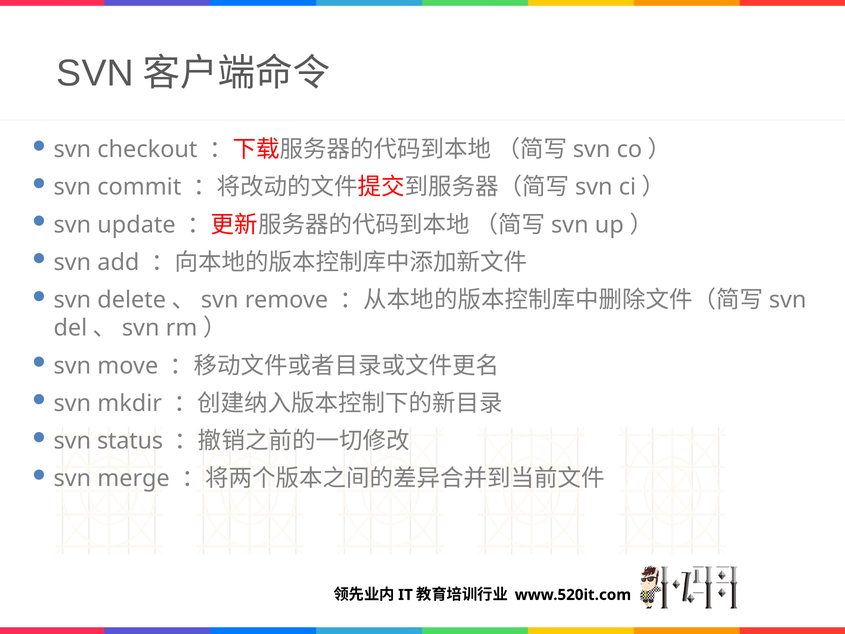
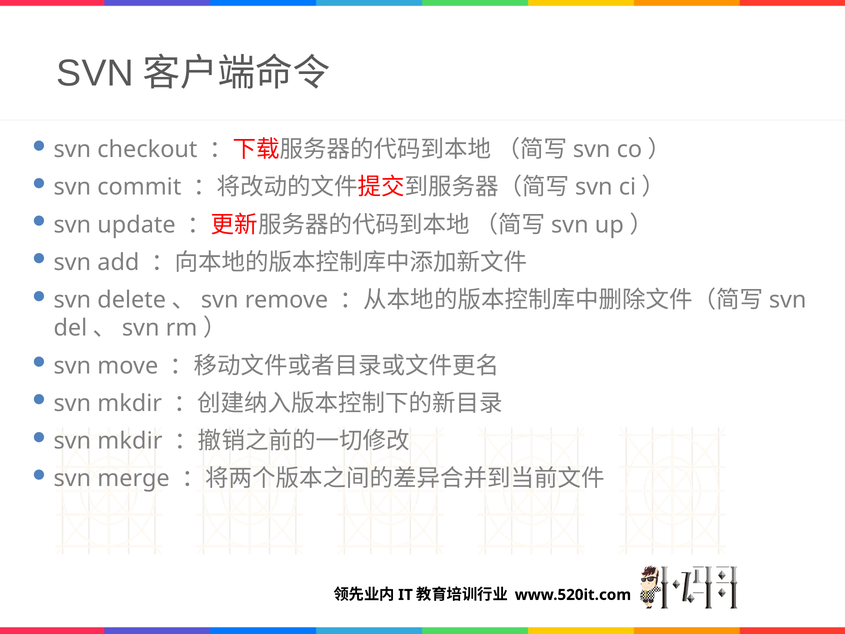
status at (130, 441): status -> mkdir
